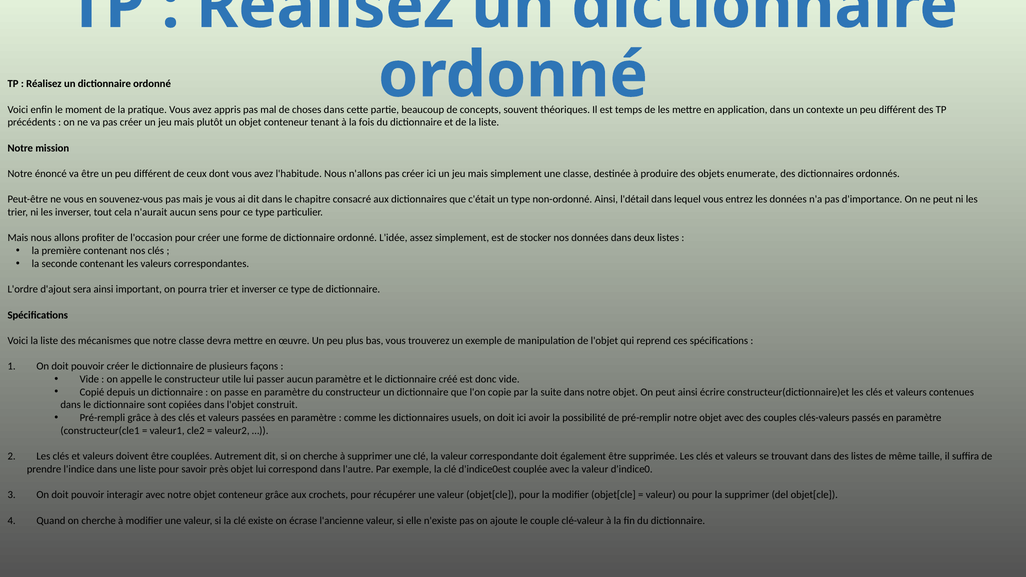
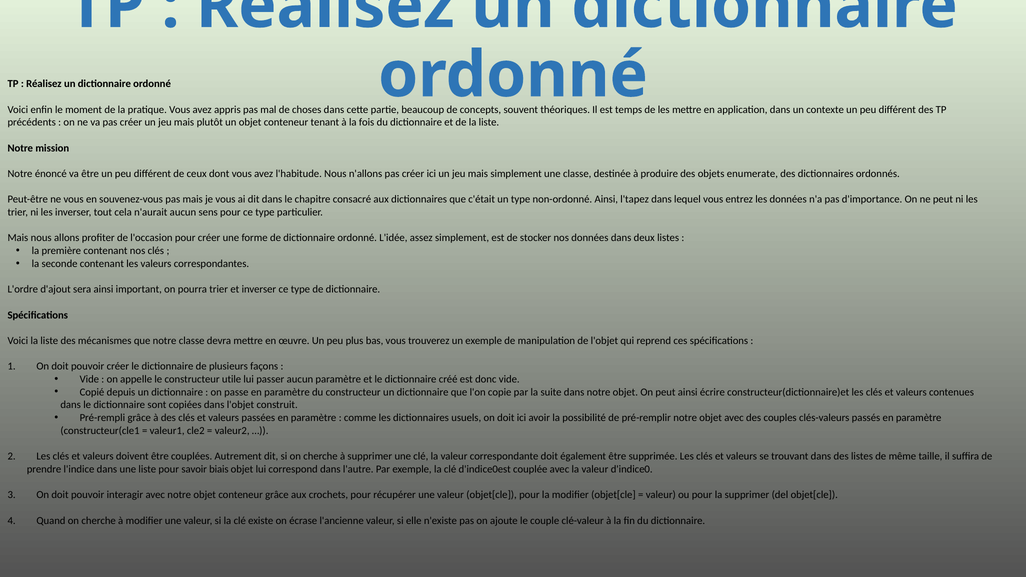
l'détail: l'détail -> l'tapez
près: près -> biais
